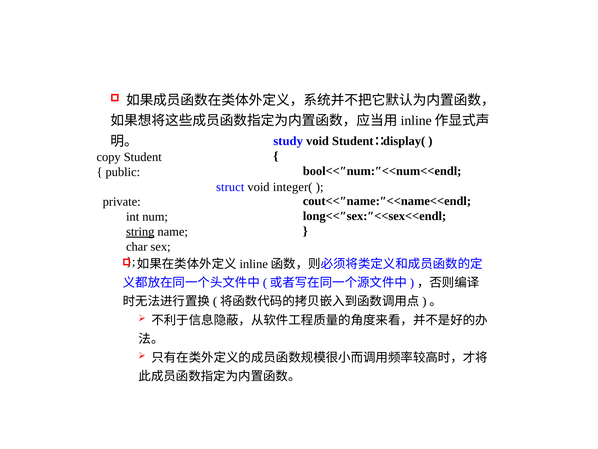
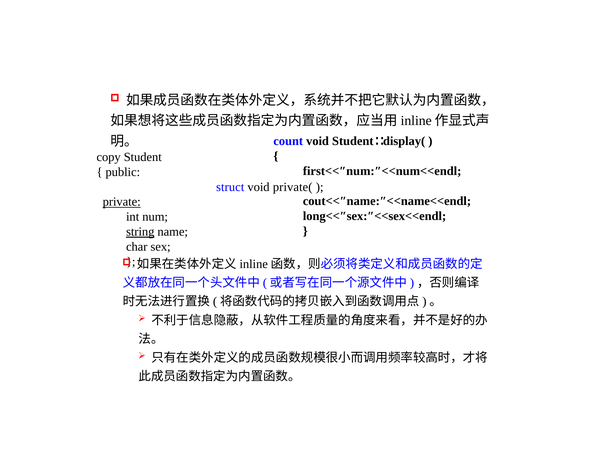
study: study -> count
bool<<″num:″<<num<<endl: bool<<″num:″<<num<<endl -> first<<″num:″<<num<<endl
integer(: integer( -> private(
private underline: none -> present
